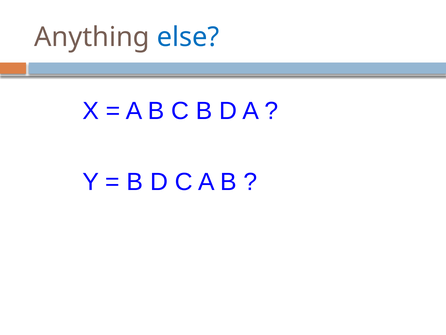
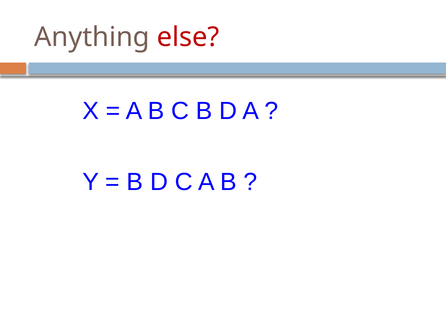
else colour: blue -> red
